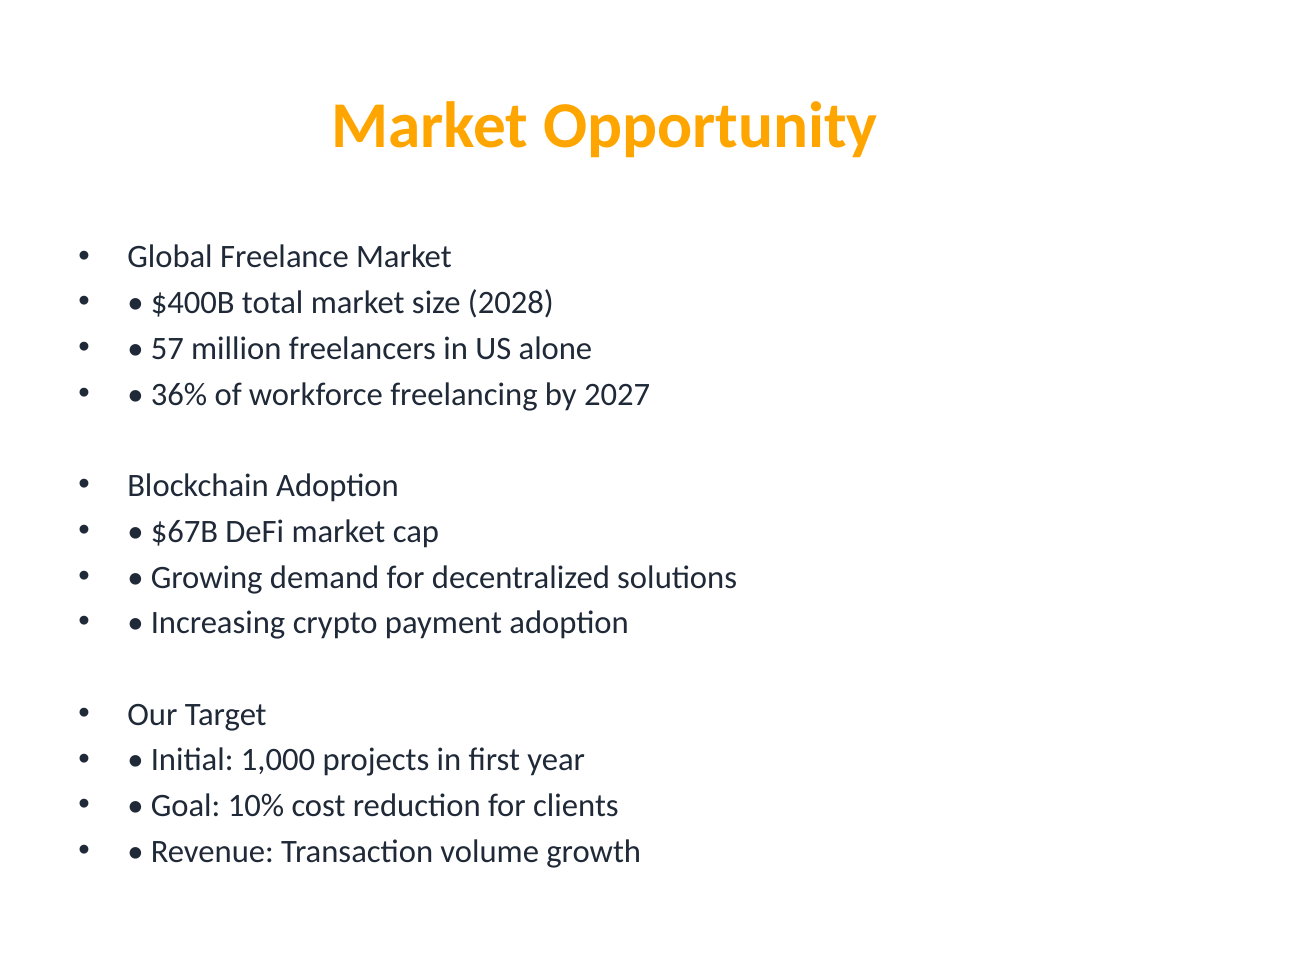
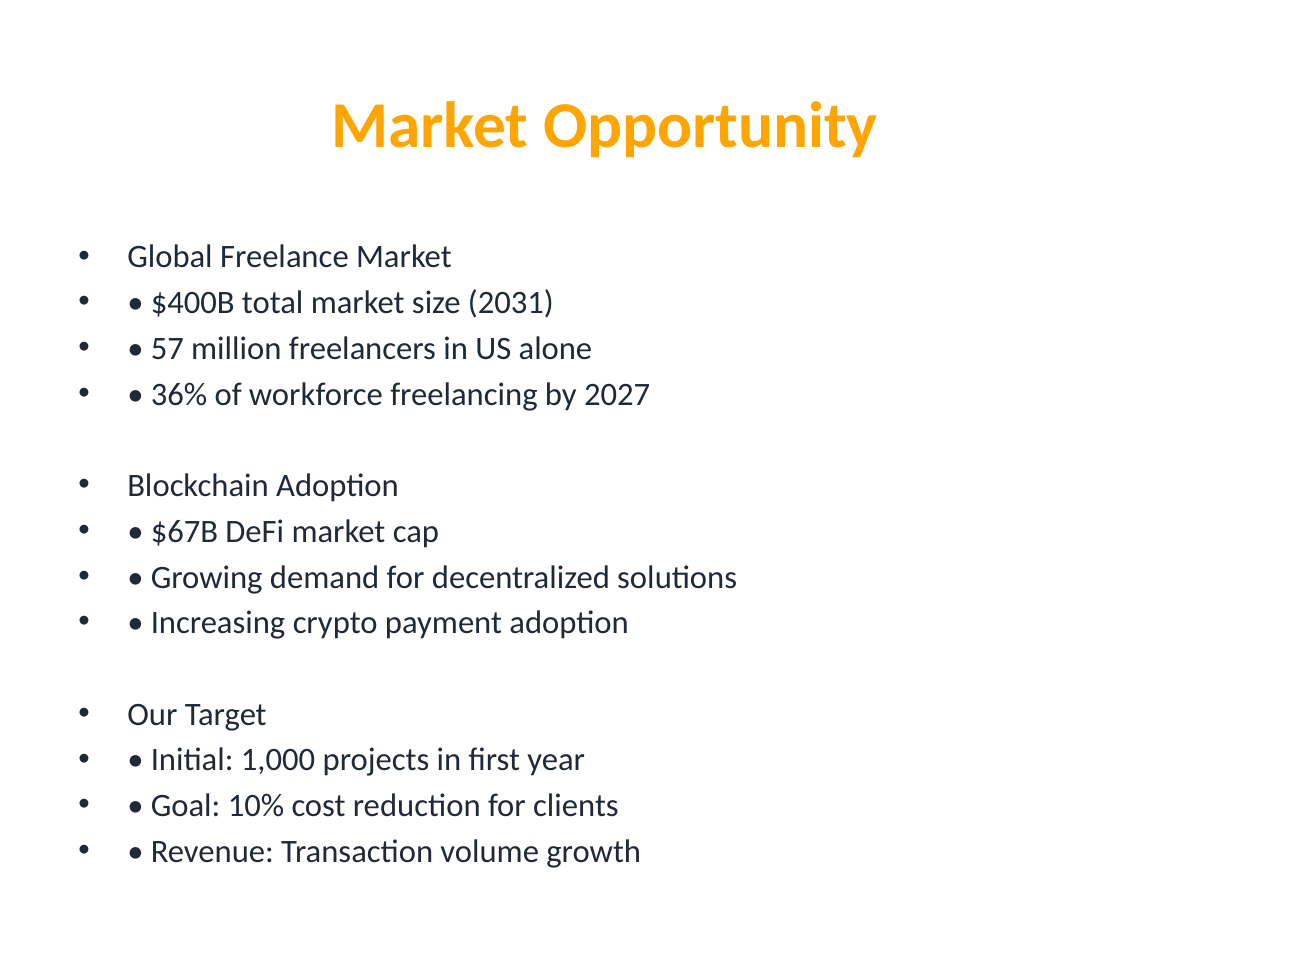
2028: 2028 -> 2031
